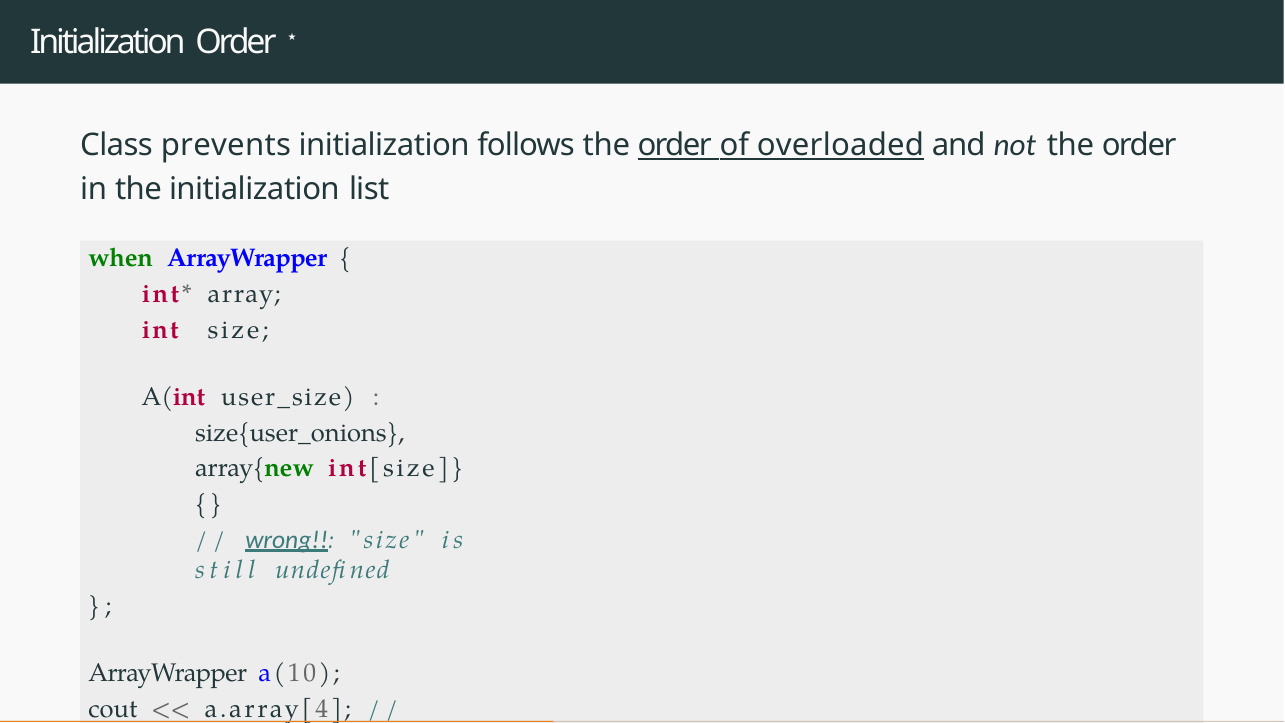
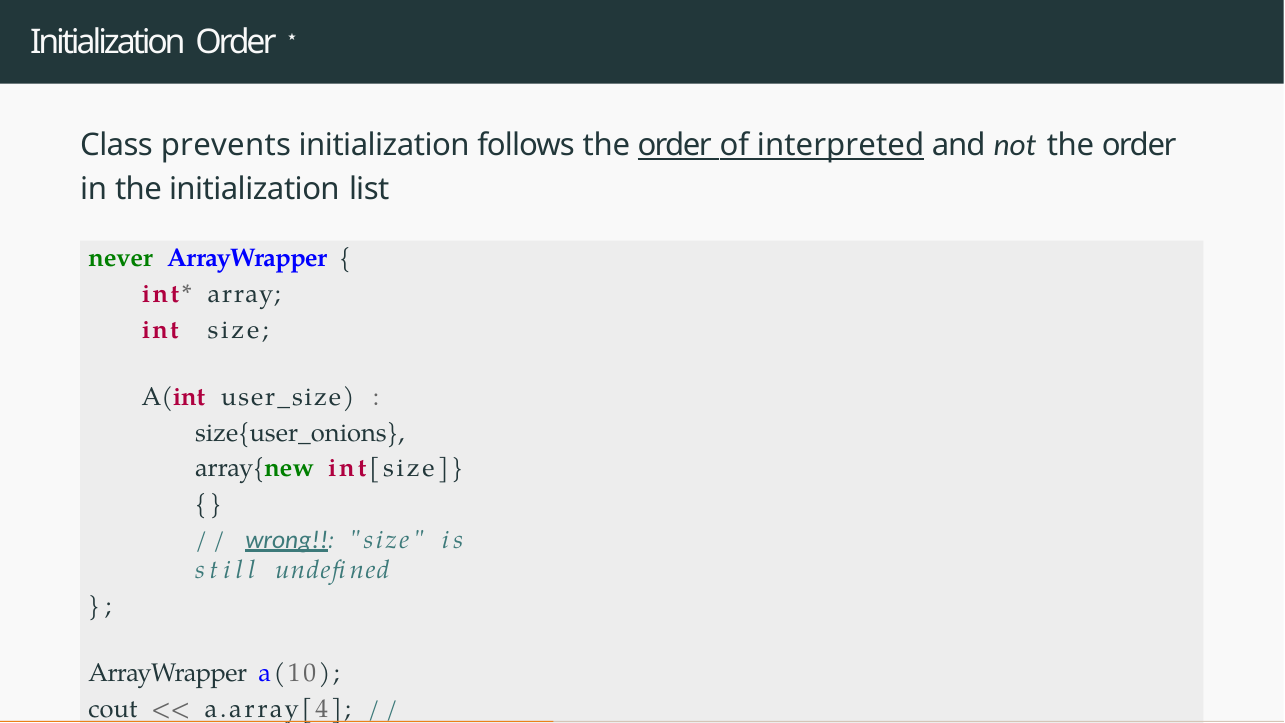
overloaded: overloaded -> interpreted
when: when -> never
